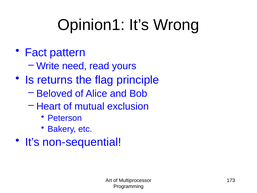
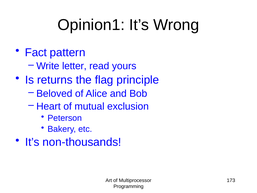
need: need -> letter
non-sequential: non-sequential -> non-thousands
